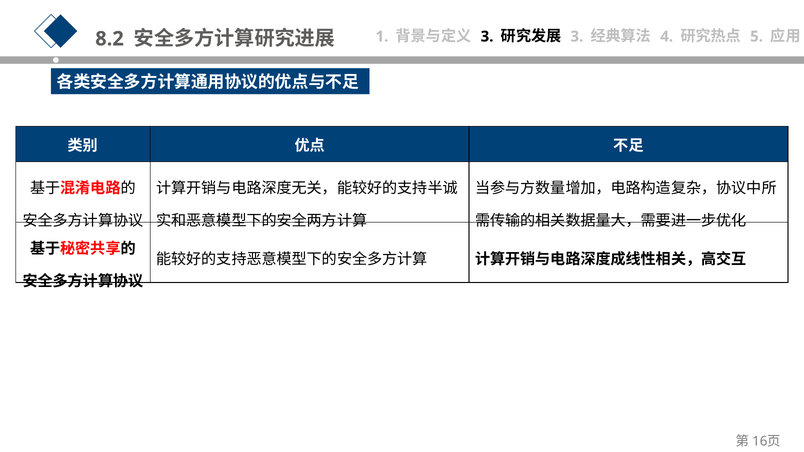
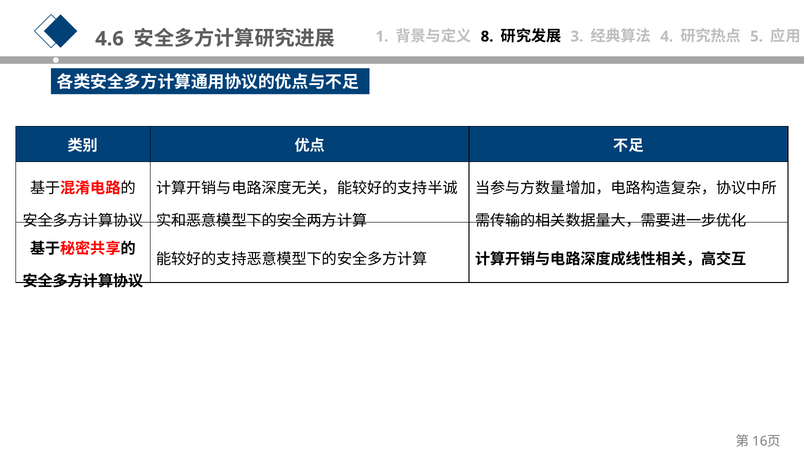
3 at (487, 37): 3 -> 8
8.2: 8.2 -> 4.6
